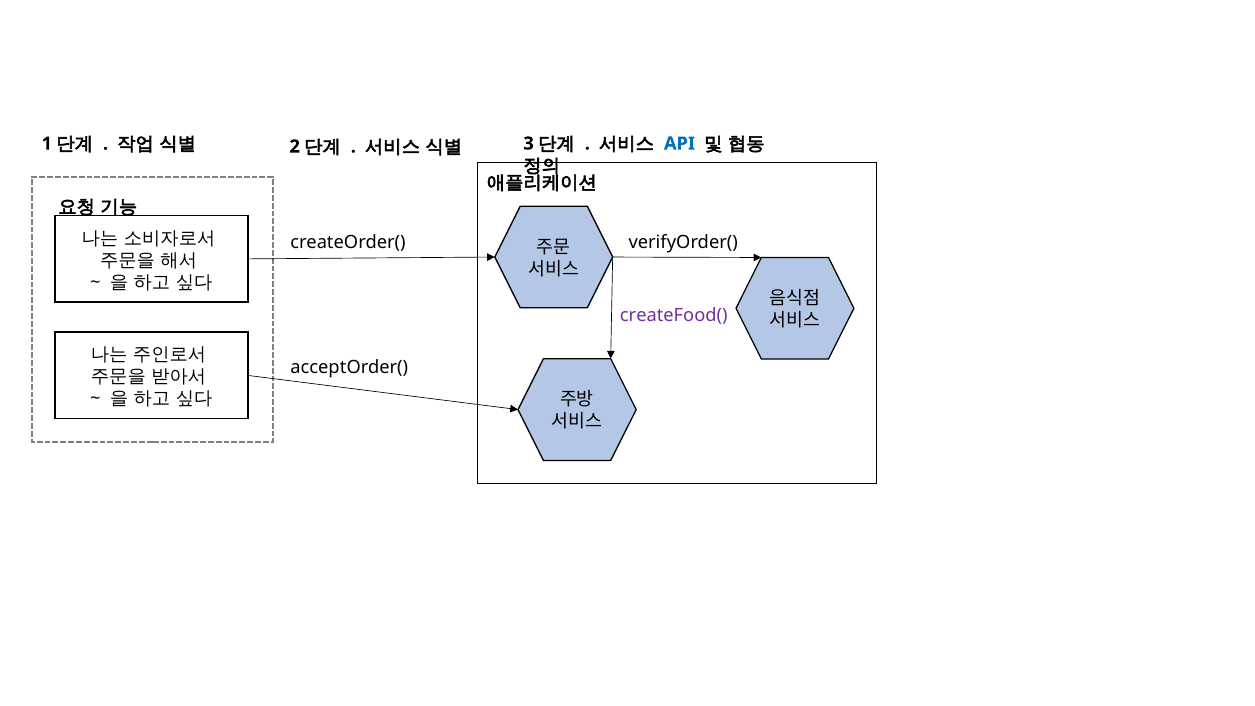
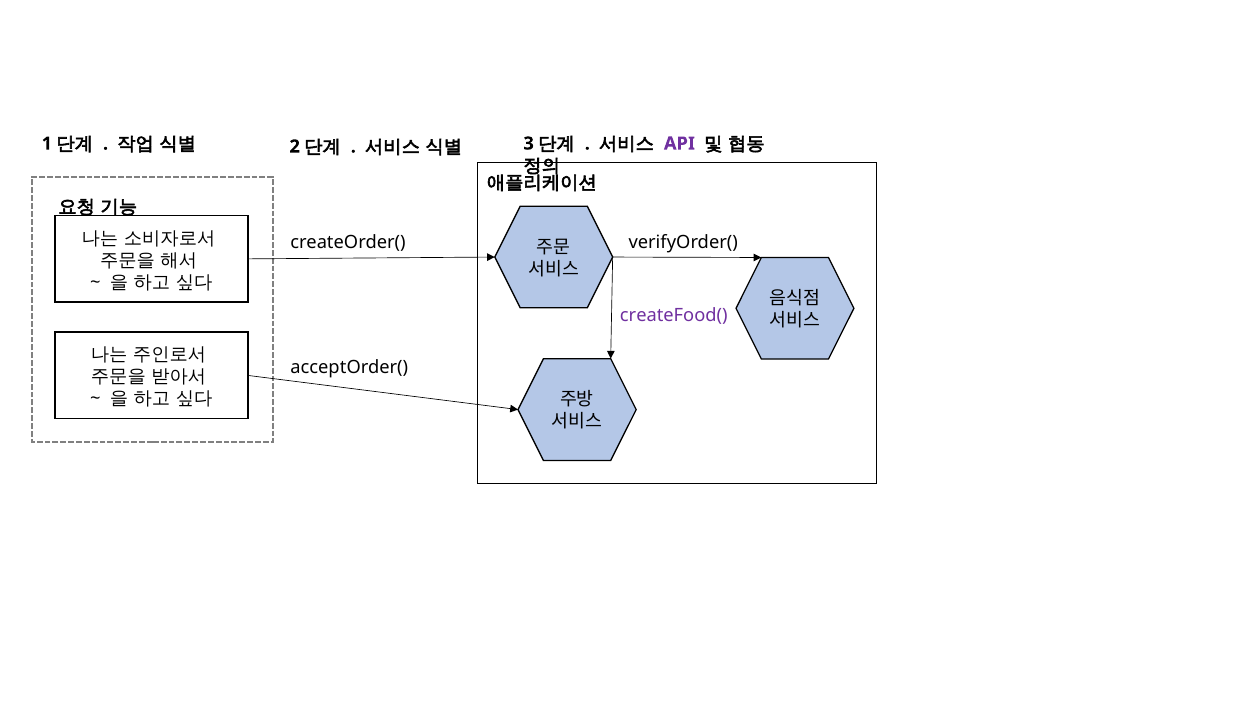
API colour: blue -> purple
